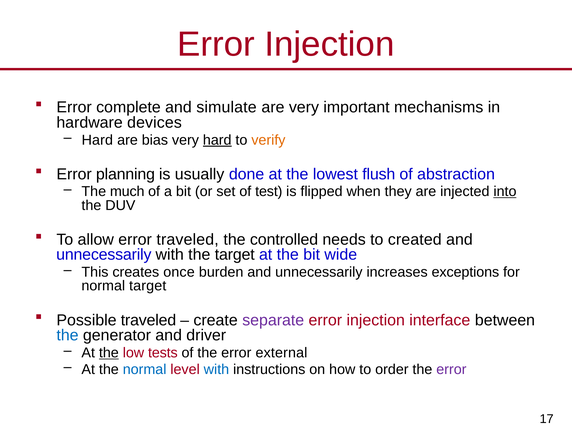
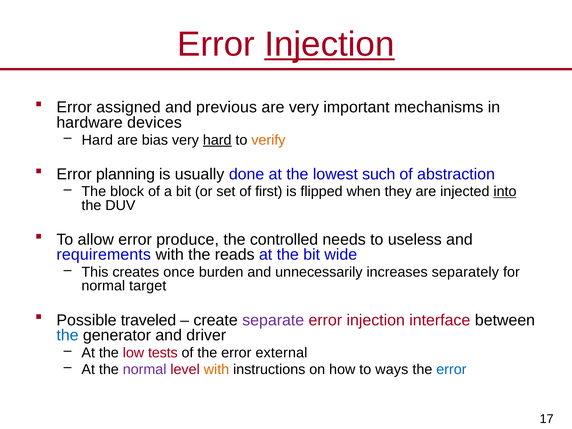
Injection at (329, 44) underline: none -> present
complete: complete -> assigned
simulate: simulate -> previous
flush: flush -> such
much: much -> block
test: test -> first
error traveled: traveled -> produce
created: created -> useless
unnecessarily at (104, 255): unnecessarily -> requirements
the target: target -> reads
exceptions: exceptions -> separately
the at (109, 353) underline: present -> none
normal at (145, 369) colour: blue -> purple
with at (216, 369) colour: blue -> orange
order: order -> ways
error at (451, 369) colour: purple -> blue
